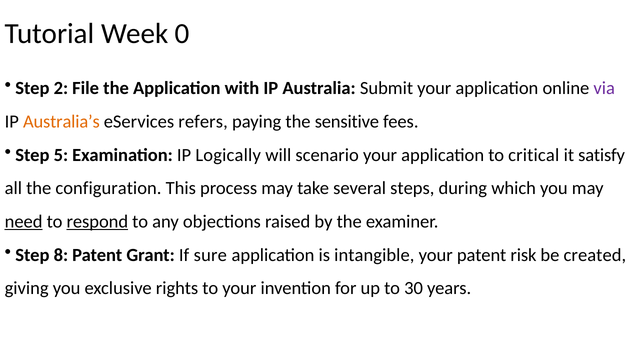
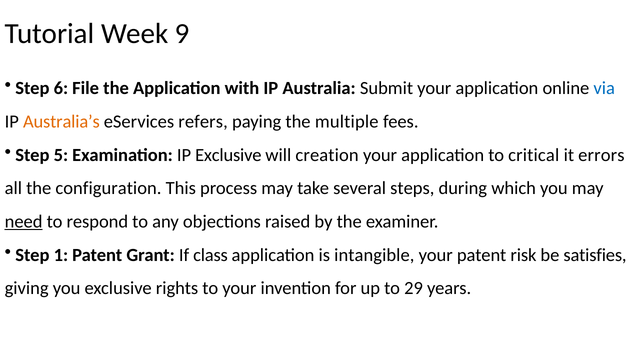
0: 0 -> 9
2: 2 -> 6
via colour: purple -> blue
sensitive: sensitive -> multiple
IP Logically: Logically -> Exclusive
scenario: scenario -> creation
satisfy: satisfy -> errors
respond underline: present -> none
8: 8 -> 1
sure: sure -> class
created: created -> satisfies
30: 30 -> 29
